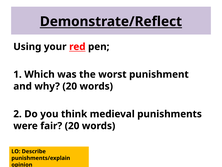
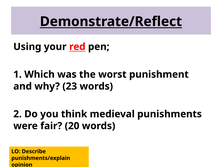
why 20: 20 -> 23
